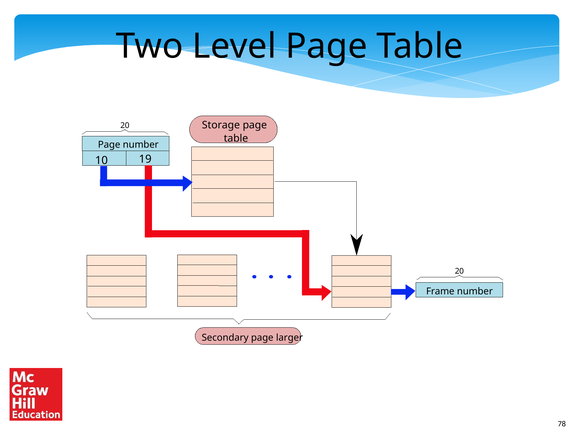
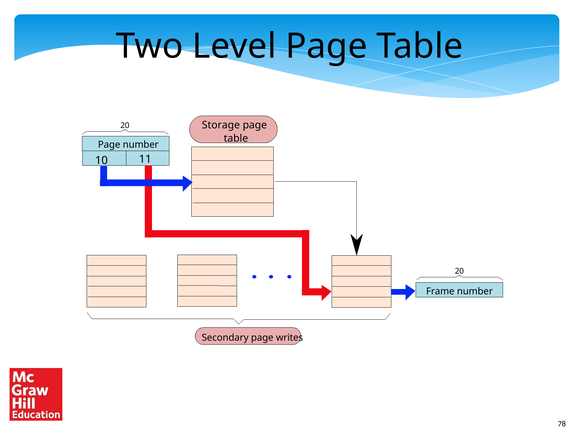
19: 19 -> 11
larger: larger -> writes
